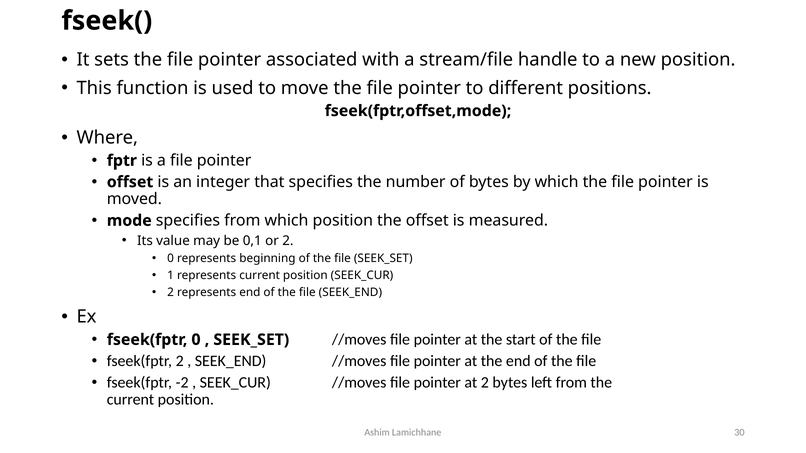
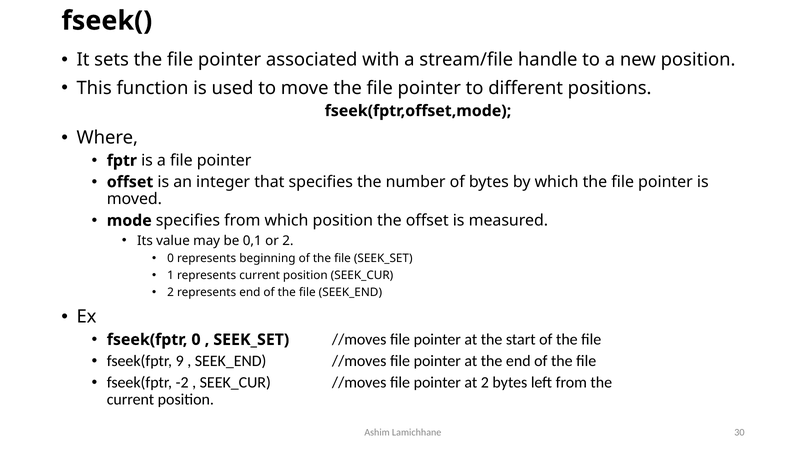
fseek(fptr 2: 2 -> 9
